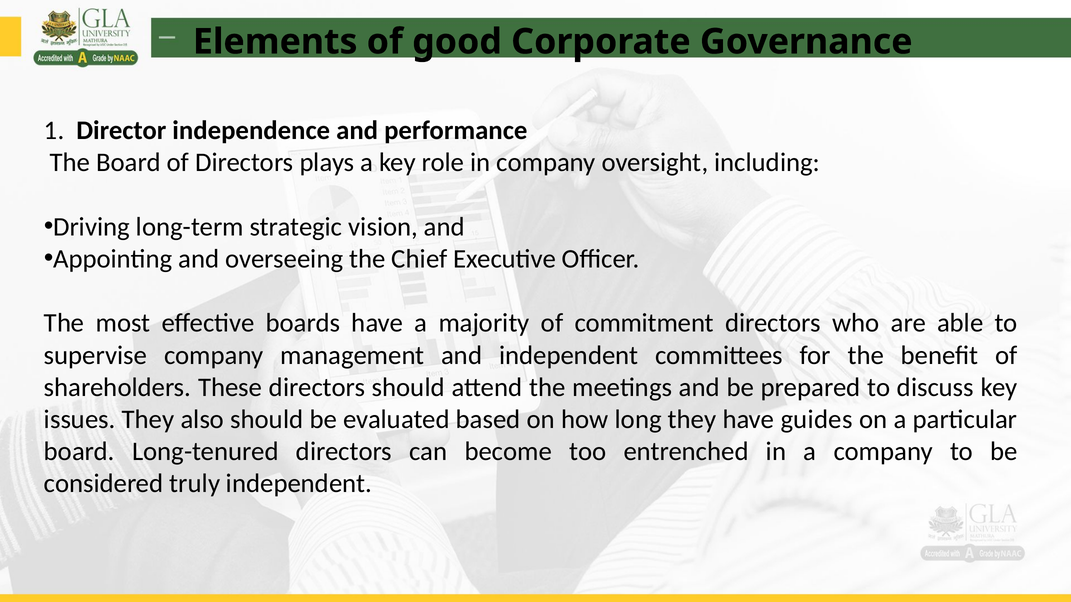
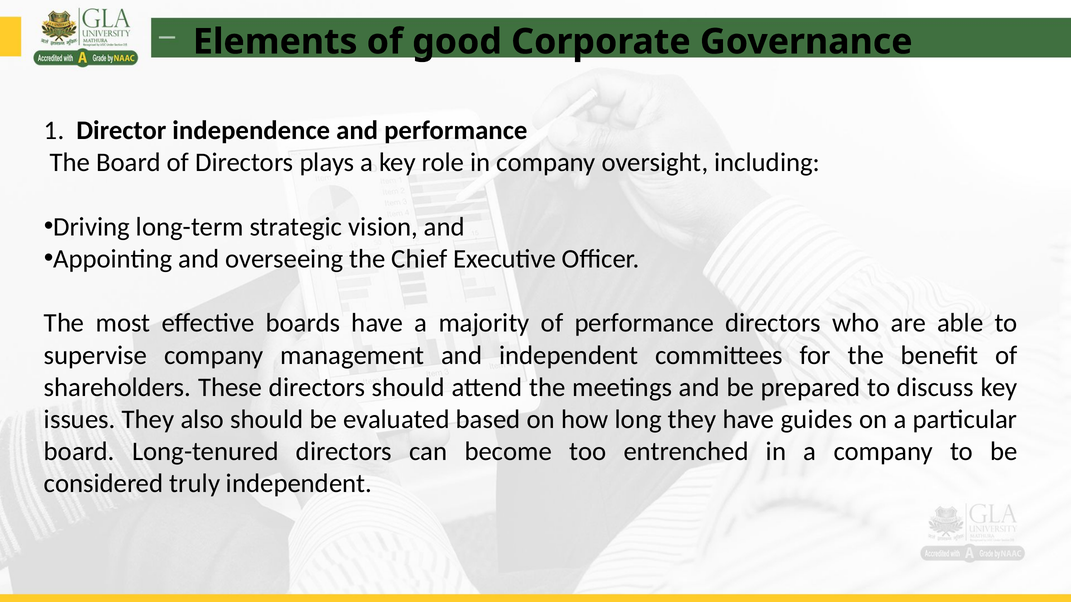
of commitment: commitment -> performance
